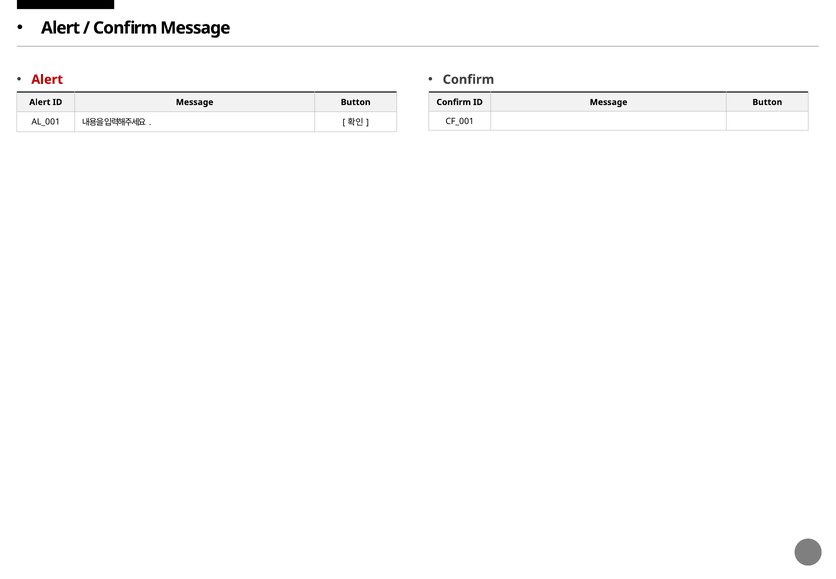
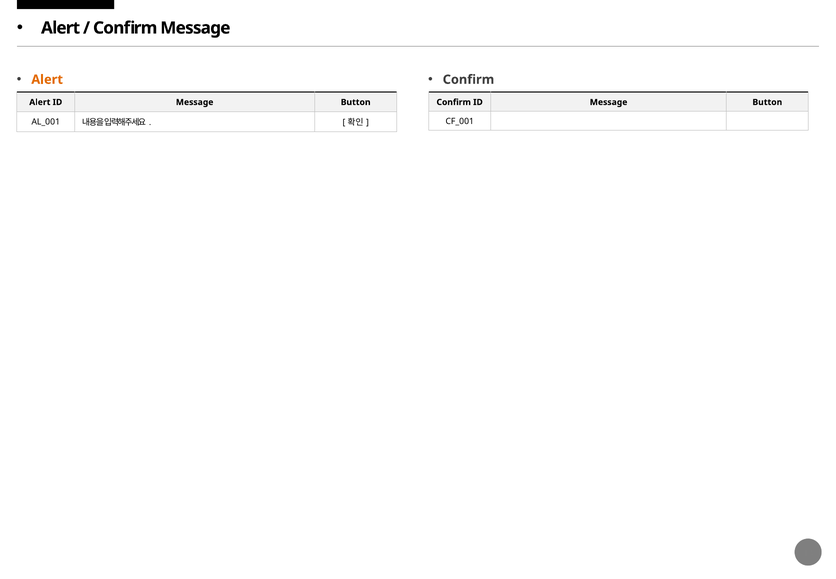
Alert at (47, 80) colour: red -> orange
